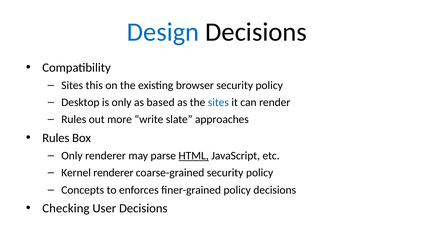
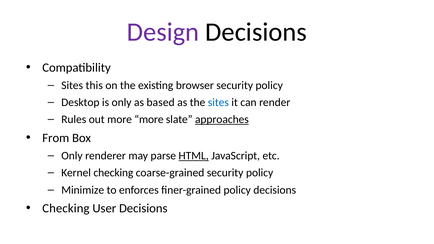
Design colour: blue -> purple
more write: write -> more
approaches underline: none -> present
Rules at (56, 138): Rules -> From
Kernel renderer: renderer -> checking
Concepts: Concepts -> Minimize
